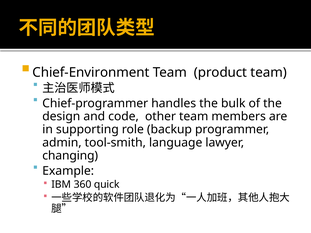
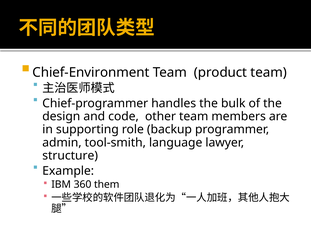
changing: changing -> structure
quick: quick -> them
